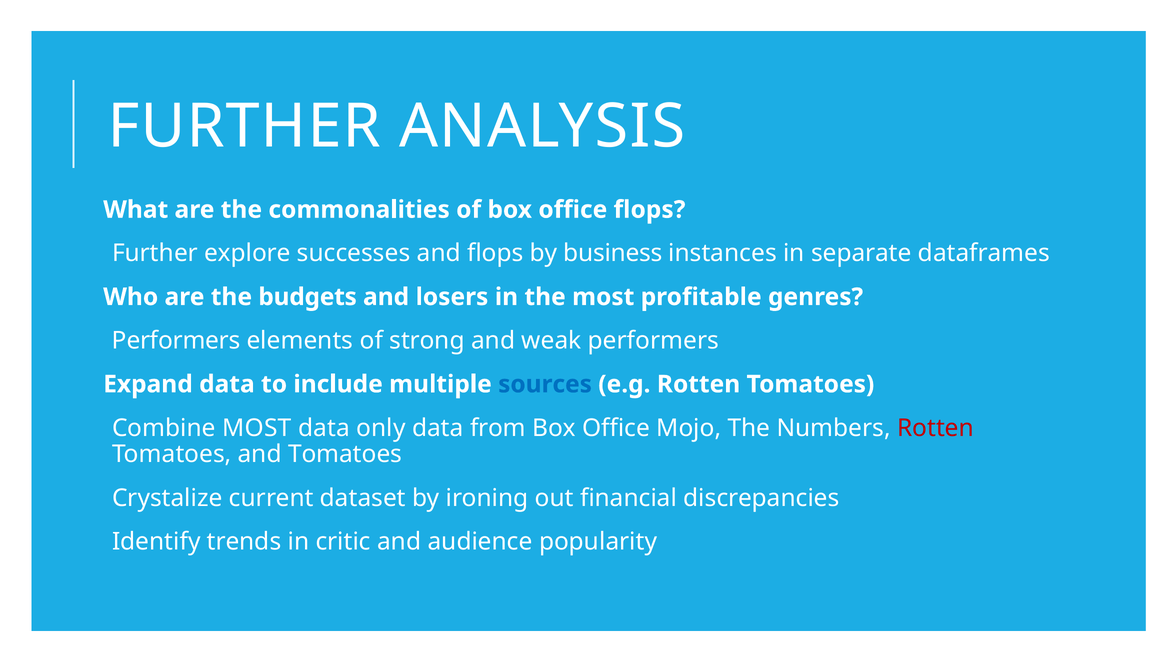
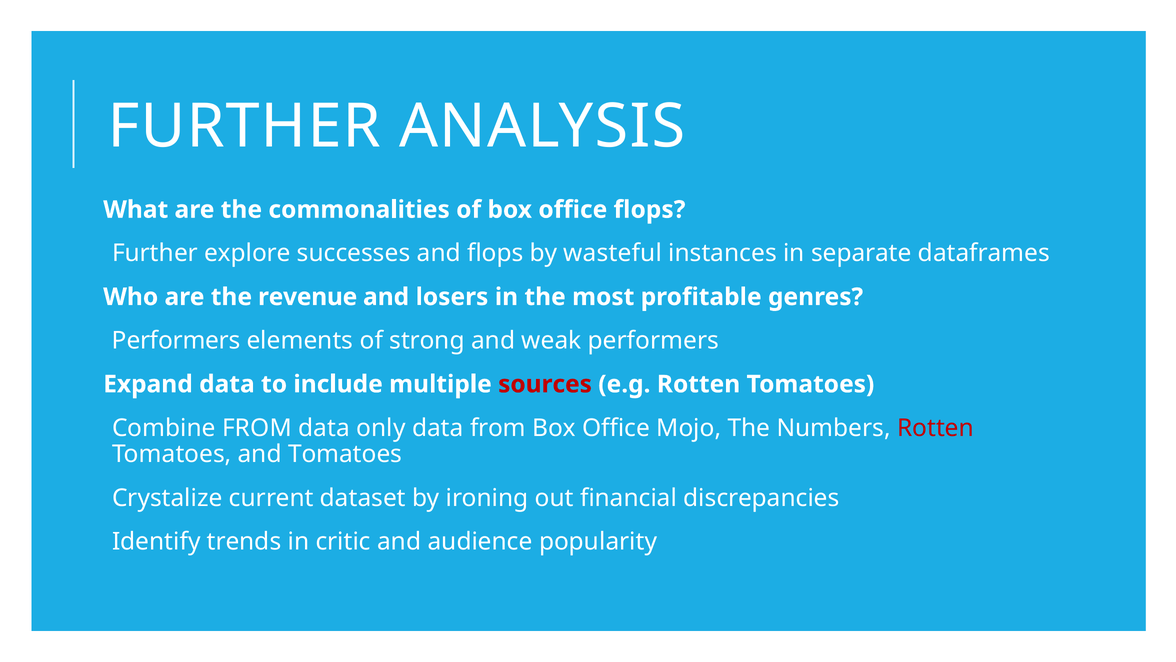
business: business -> wasteful
budgets: budgets -> revenue
sources colour: blue -> red
Combine MOST: MOST -> FROM
